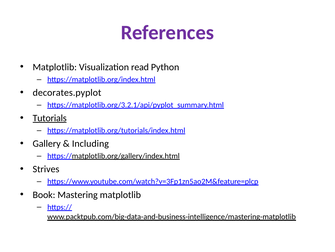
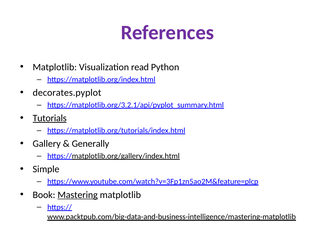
Including: Including -> Generally
Strives: Strives -> Simple
Mastering underline: none -> present
